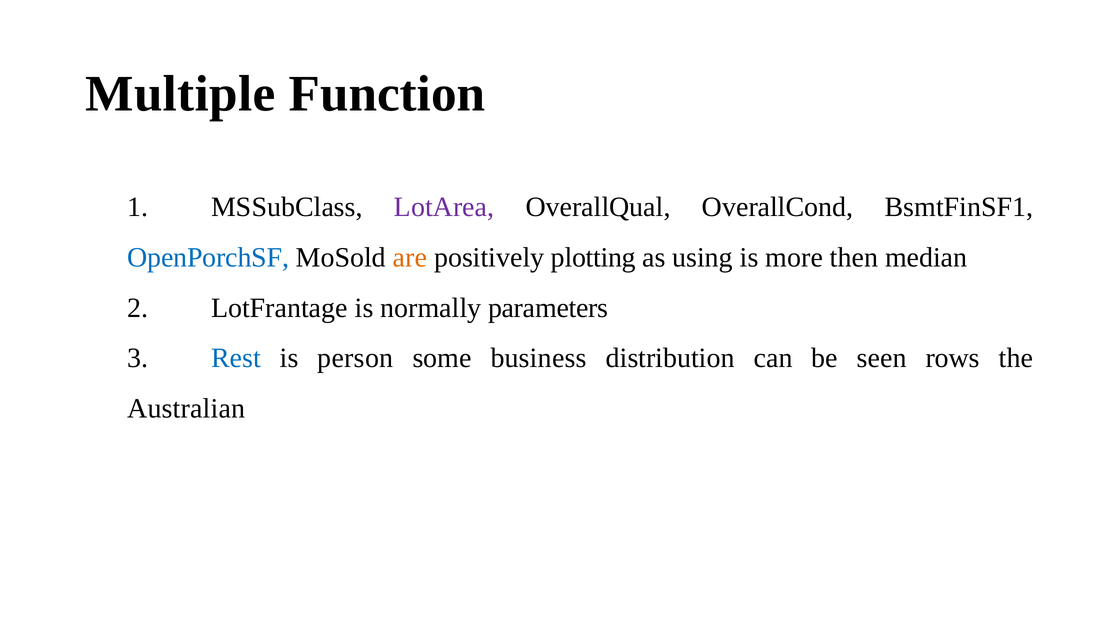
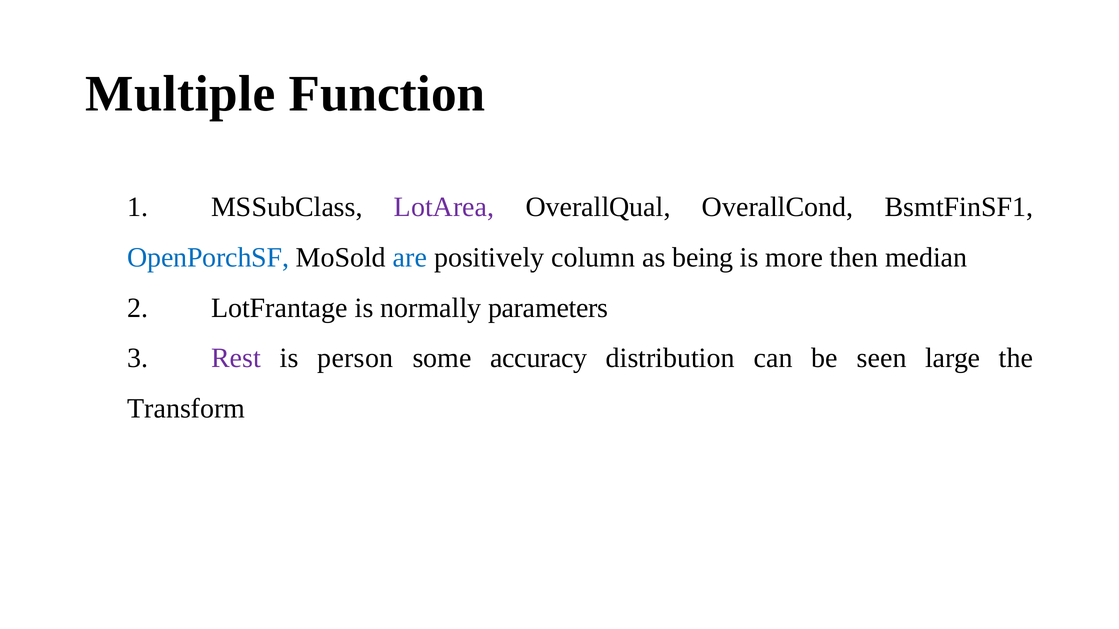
are colour: orange -> blue
plotting: plotting -> column
using: using -> being
Rest colour: blue -> purple
business: business -> accuracy
rows: rows -> large
Australian: Australian -> Transform
